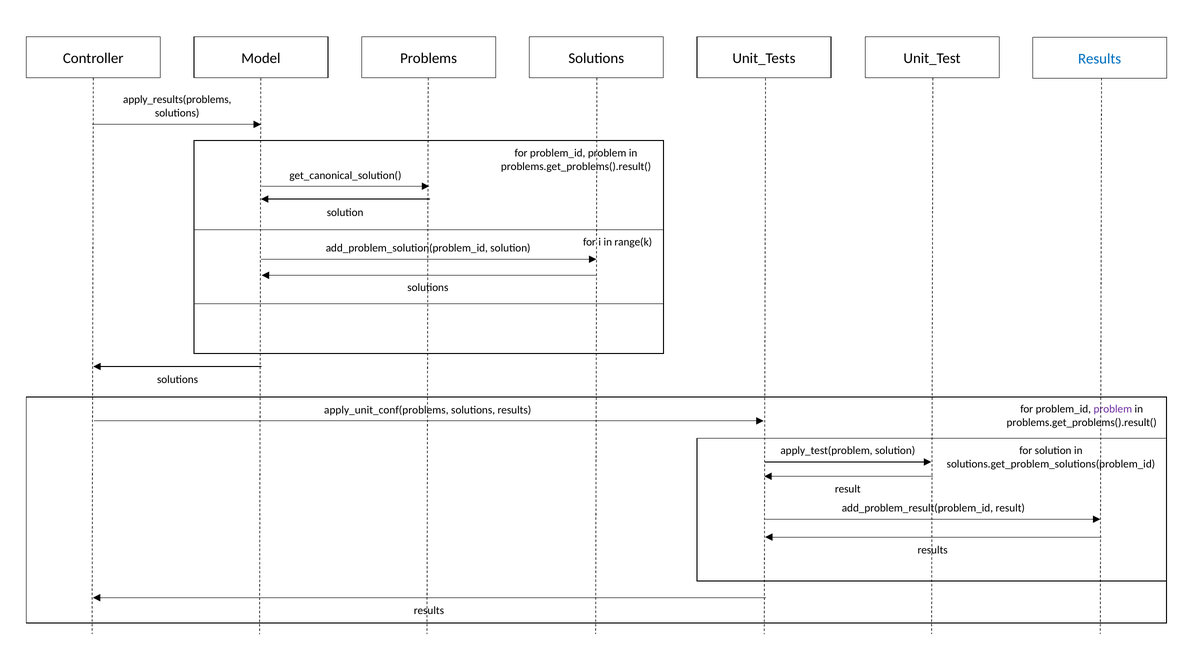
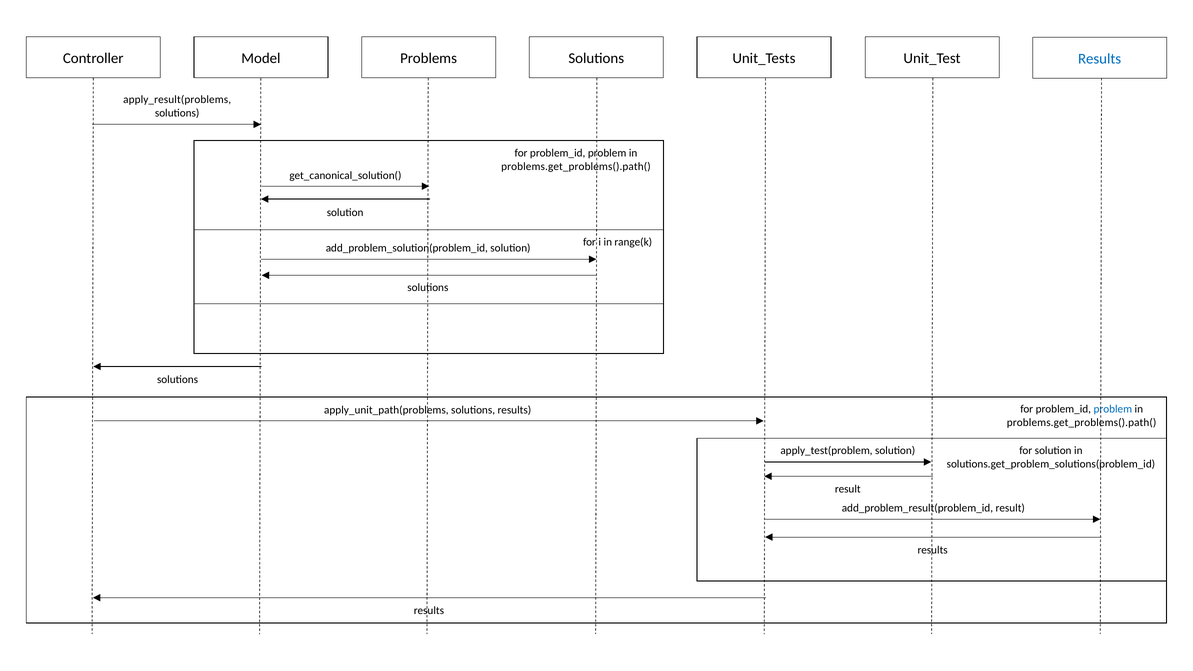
apply_results(problems: apply_results(problems -> apply_result(problems
problems.get_problems().result( at (576, 167): problems.get_problems().result( -> problems.get_problems().path(
apply_unit_conf(problems: apply_unit_conf(problems -> apply_unit_path(problems
problem at (1113, 409) colour: purple -> blue
problems.get_problems().result( at (1082, 423): problems.get_problems().result( -> problems.get_problems().path(
